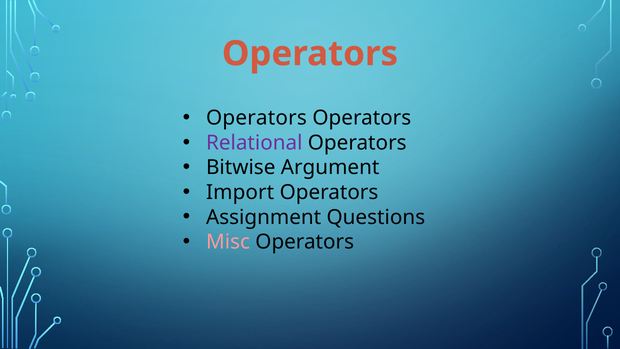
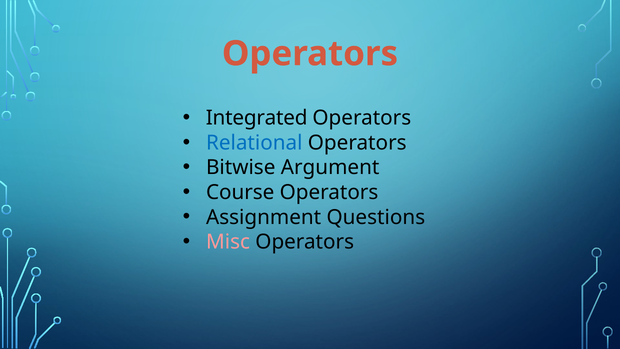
Operators at (256, 118): Operators -> Integrated
Relational colour: purple -> blue
Import: Import -> Course
